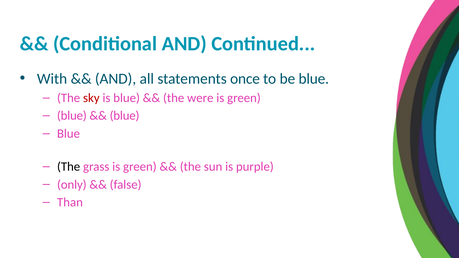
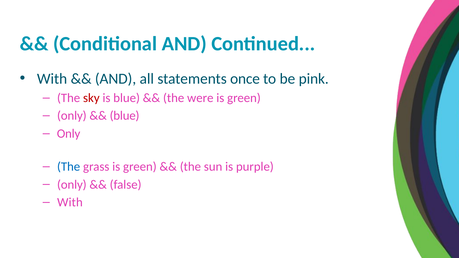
be blue: blue -> pink
blue at (72, 116): blue -> only
Blue at (69, 134): Blue -> Only
The at (69, 167) colour: black -> blue
Than at (70, 203): Than -> With
